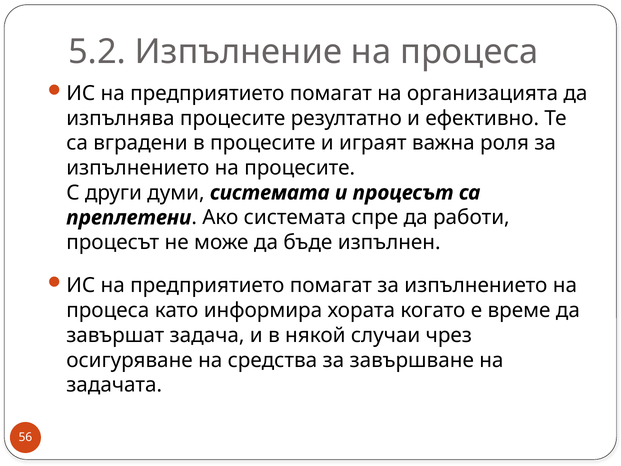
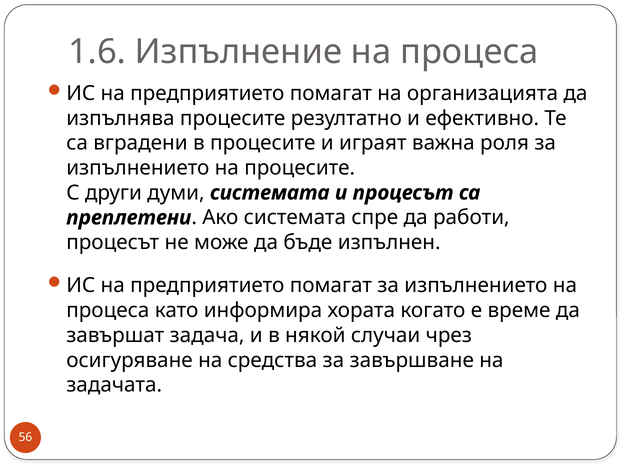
5.2: 5.2 -> 1.6
